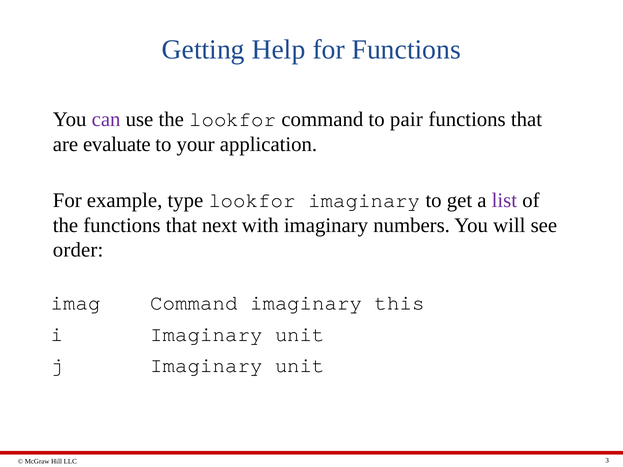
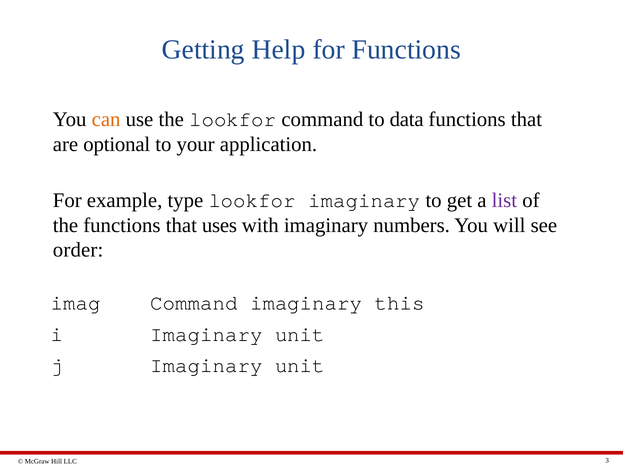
can colour: purple -> orange
pair: pair -> data
evaluate: evaluate -> optional
next: next -> uses
